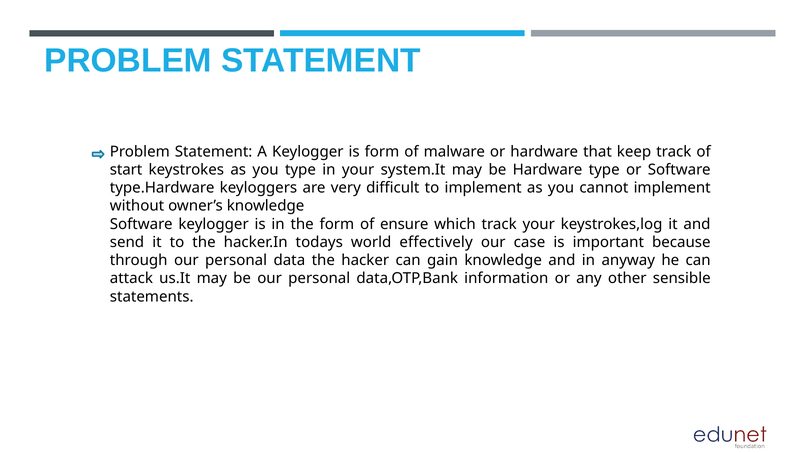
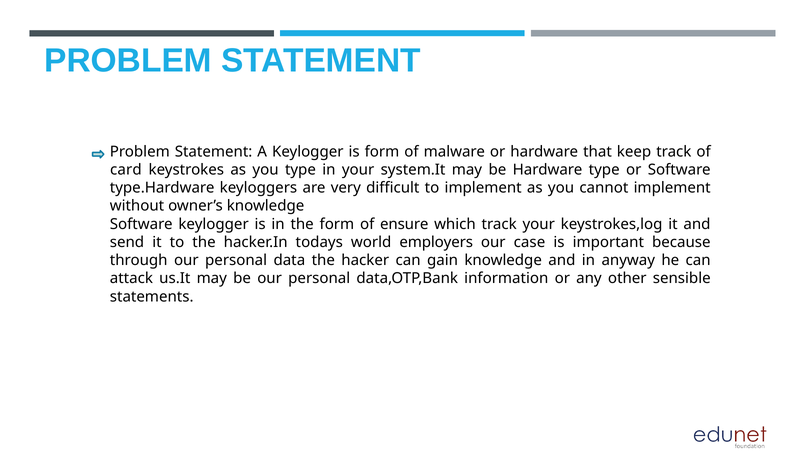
start: start -> card
effectively: effectively -> employers
